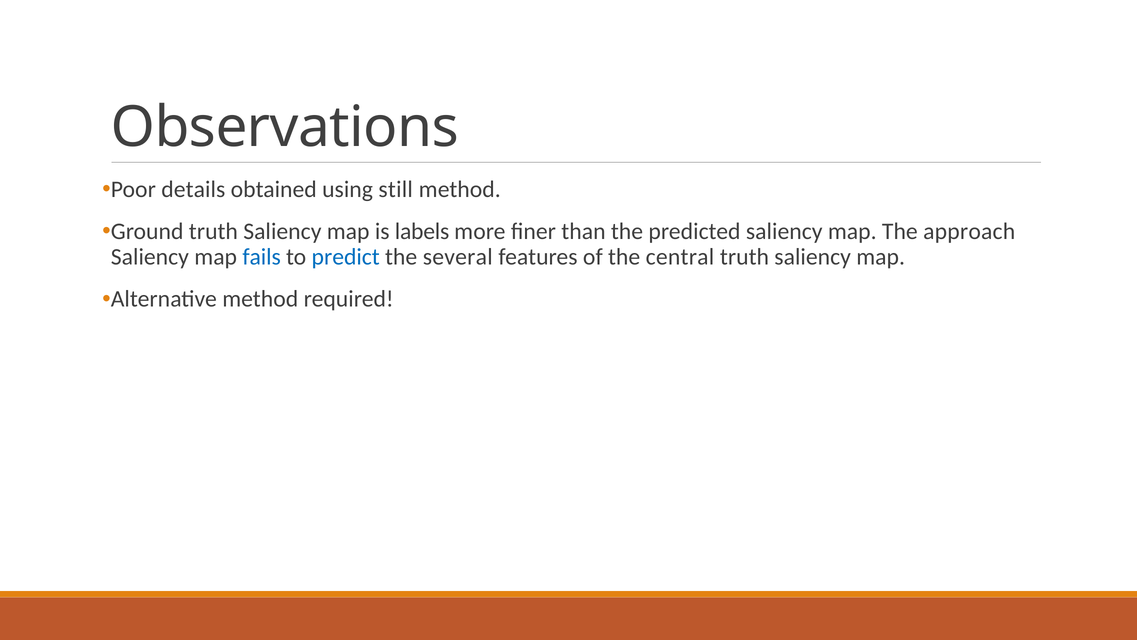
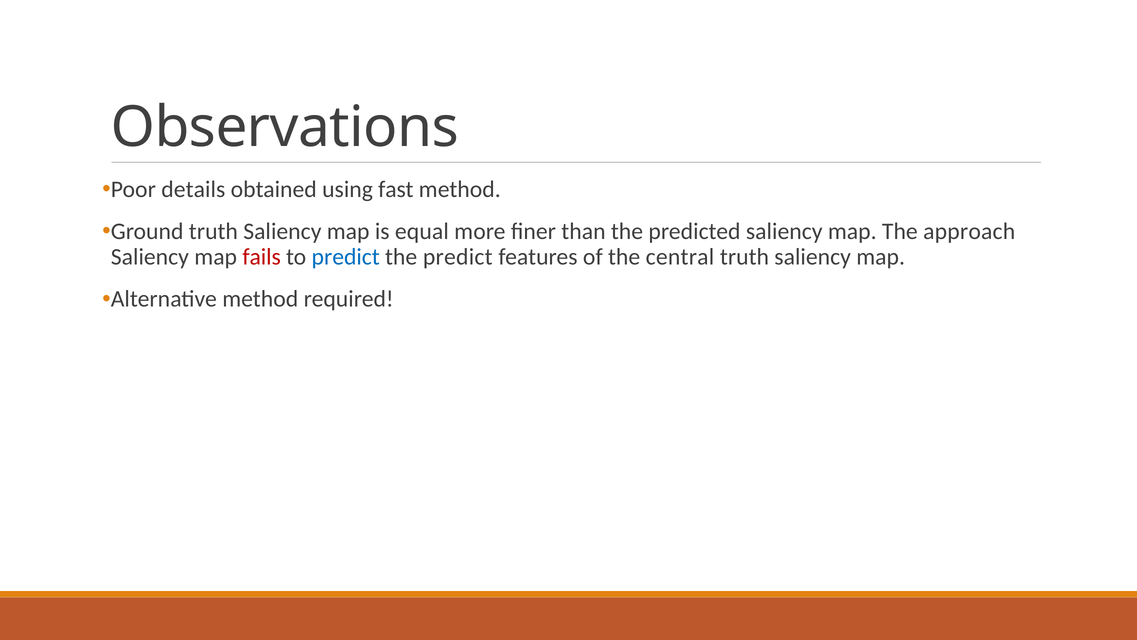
still: still -> fast
labels: labels -> equal
fails colour: blue -> red
the several: several -> predict
